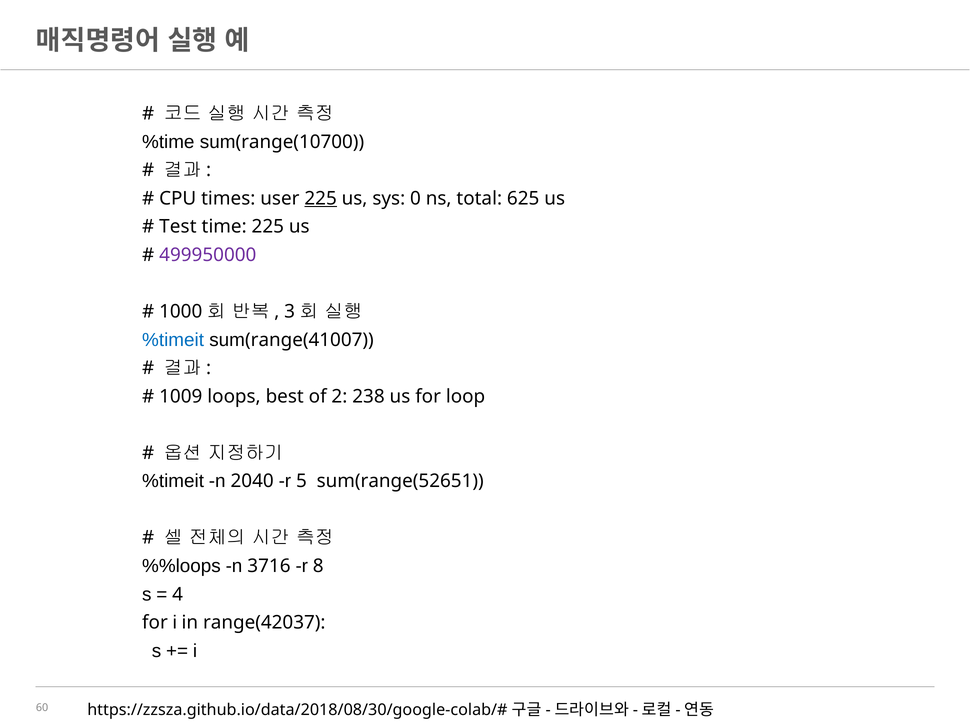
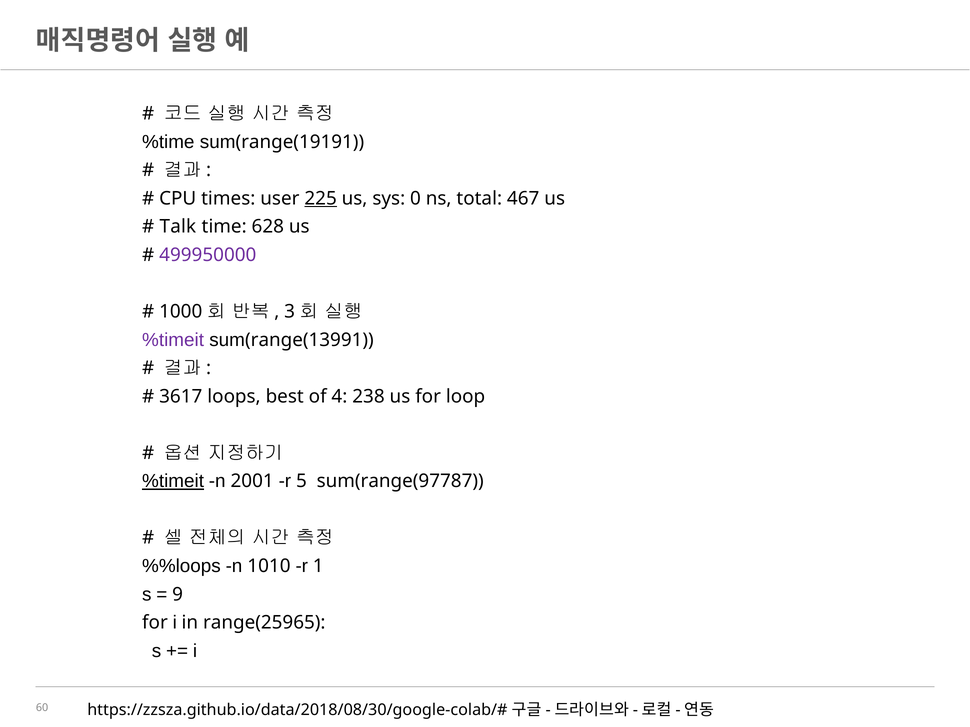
range(10700: range(10700 -> range(19191
625: 625 -> 467
Test: Test -> Talk
time 225: 225 -> 628
%timeit at (173, 340) colour: blue -> purple
range(41007: range(41007 -> range(13991
1009: 1009 -> 3617
2: 2 -> 4
%timeit at (173, 482) underline: none -> present
2040: 2040 -> 2001
sum(range(52651: sum(range(52651 -> sum(range(97787
3716: 3716 -> 1010
8: 8 -> 1
4: 4 -> 9
range(42037: range(42037 -> range(25965
